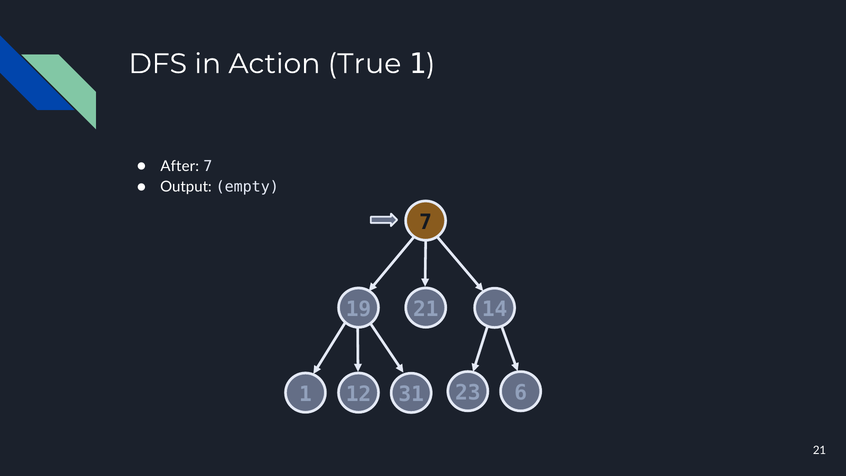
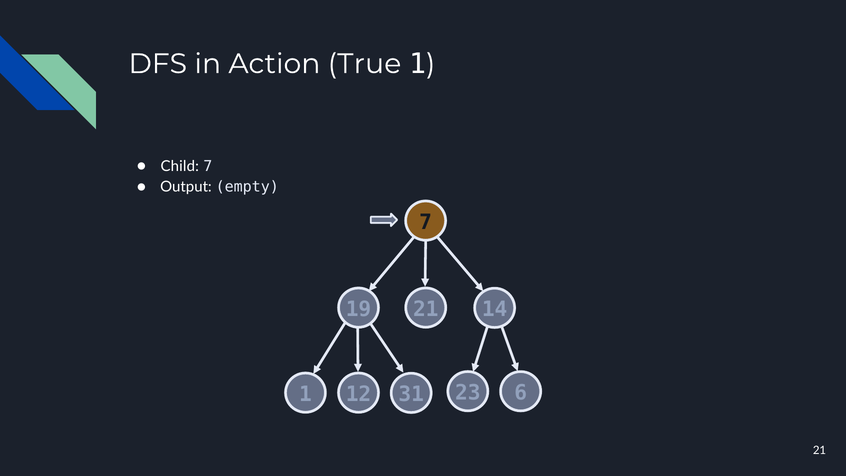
After: After -> Child
